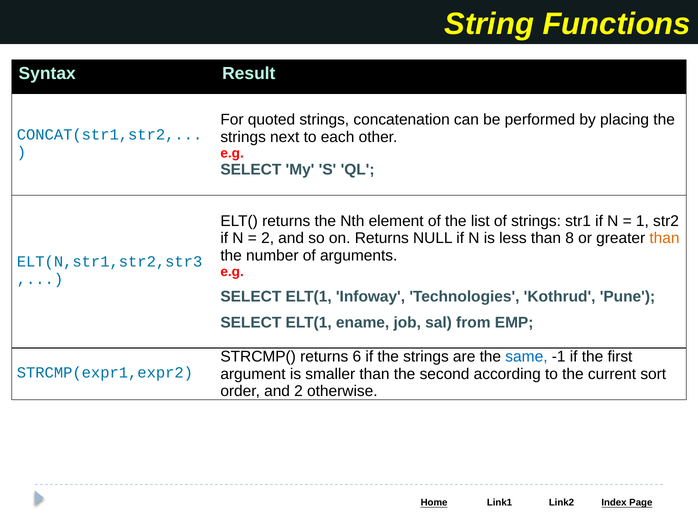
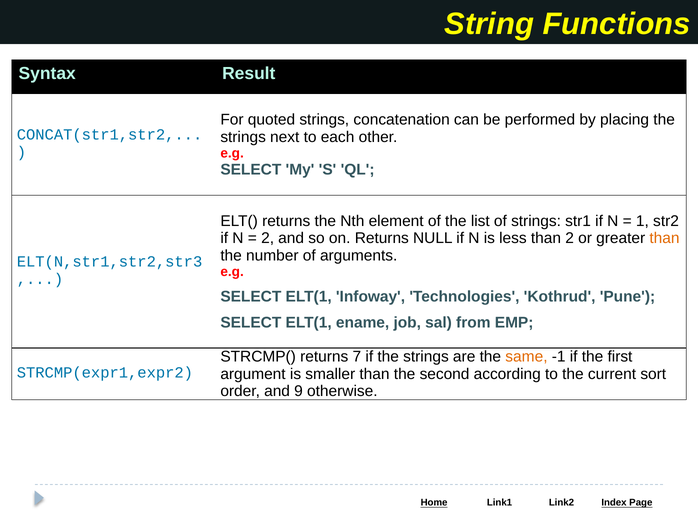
than 8: 8 -> 2
6: 6 -> 7
same colour: blue -> orange
and 2: 2 -> 9
